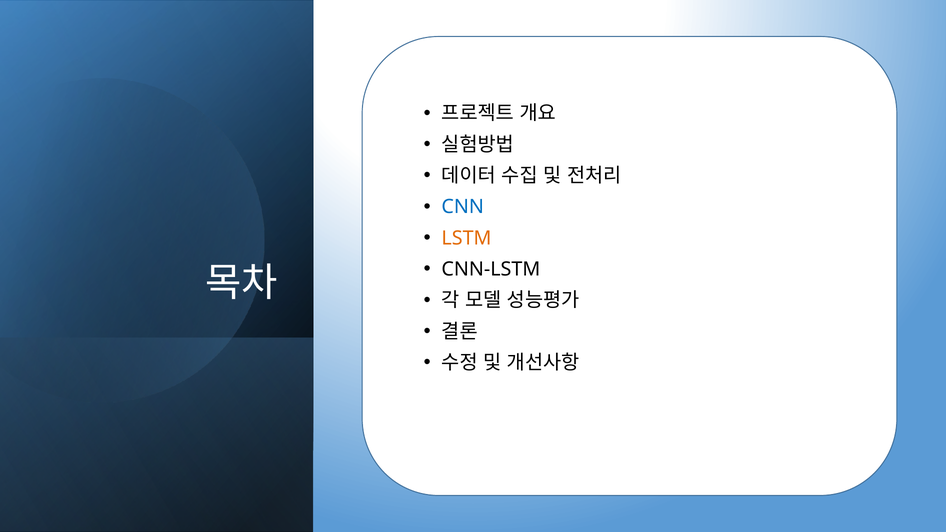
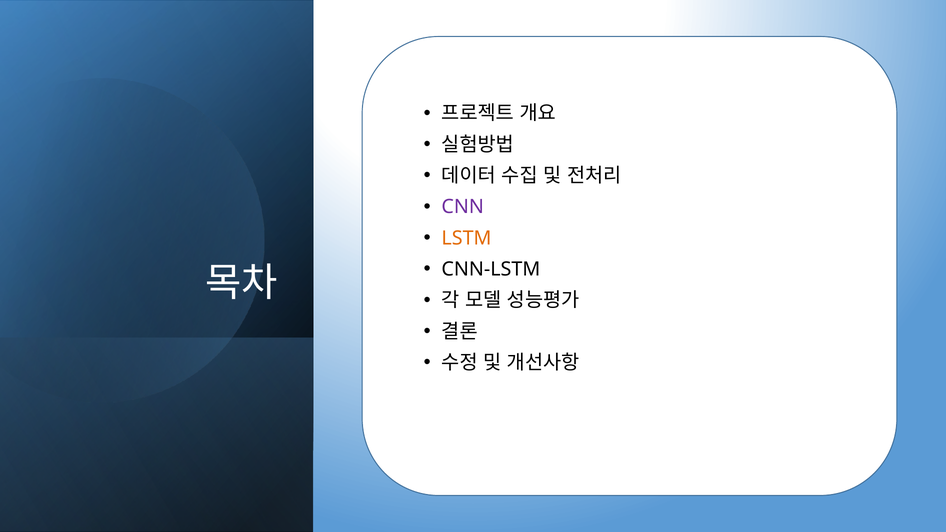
CNN colour: blue -> purple
